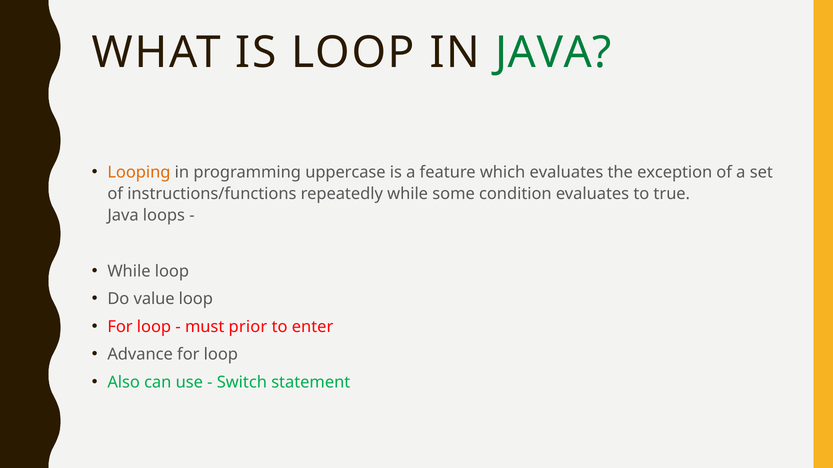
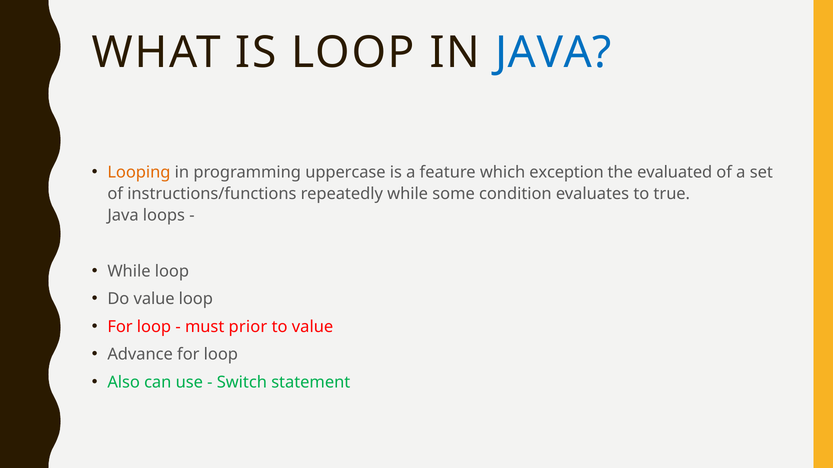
JAVA at (553, 53) colour: green -> blue
which evaluates: evaluates -> exception
exception: exception -> evaluated
to enter: enter -> value
